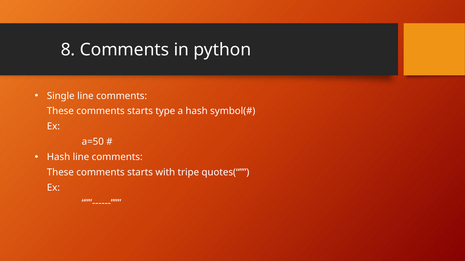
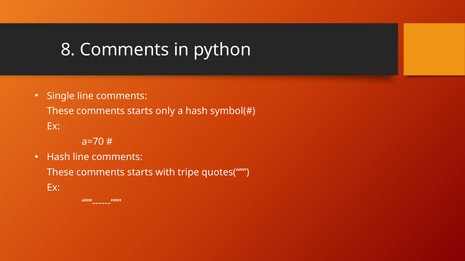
type: type -> only
a=50: a=50 -> a=70
